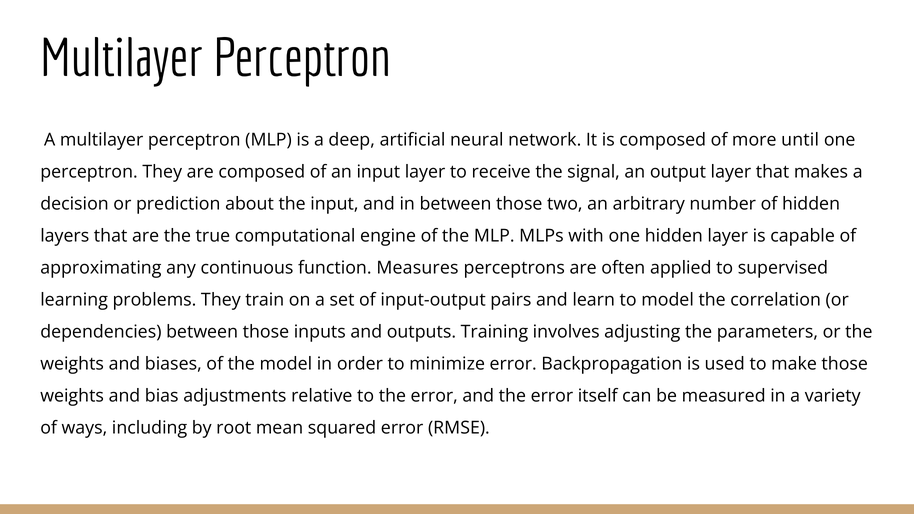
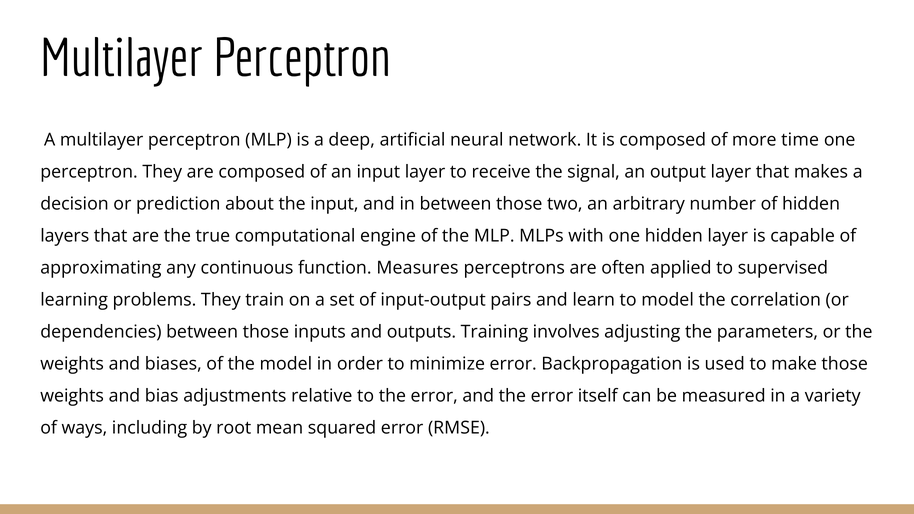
until: until -> time
